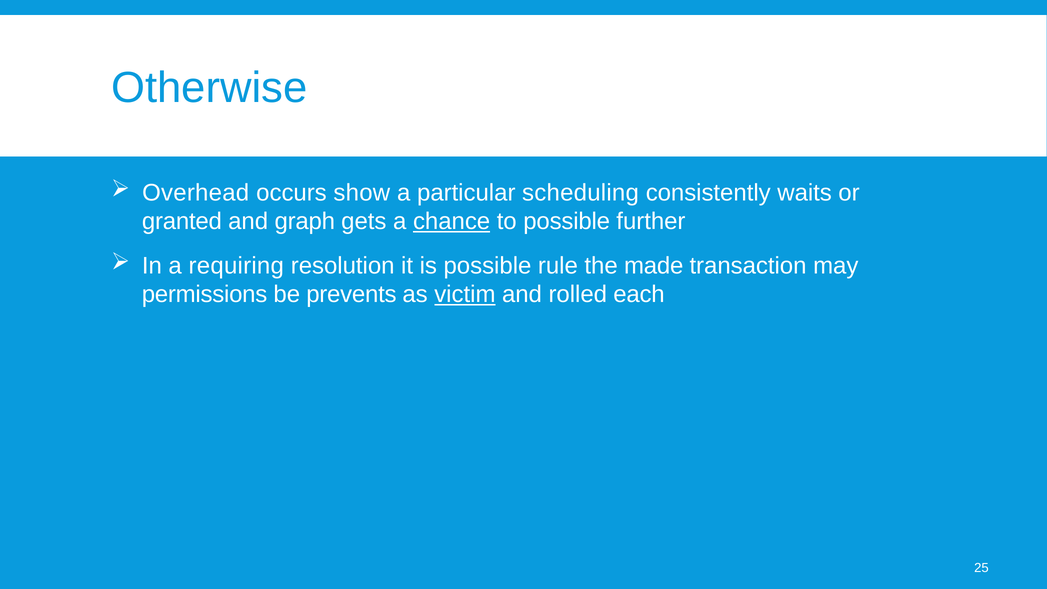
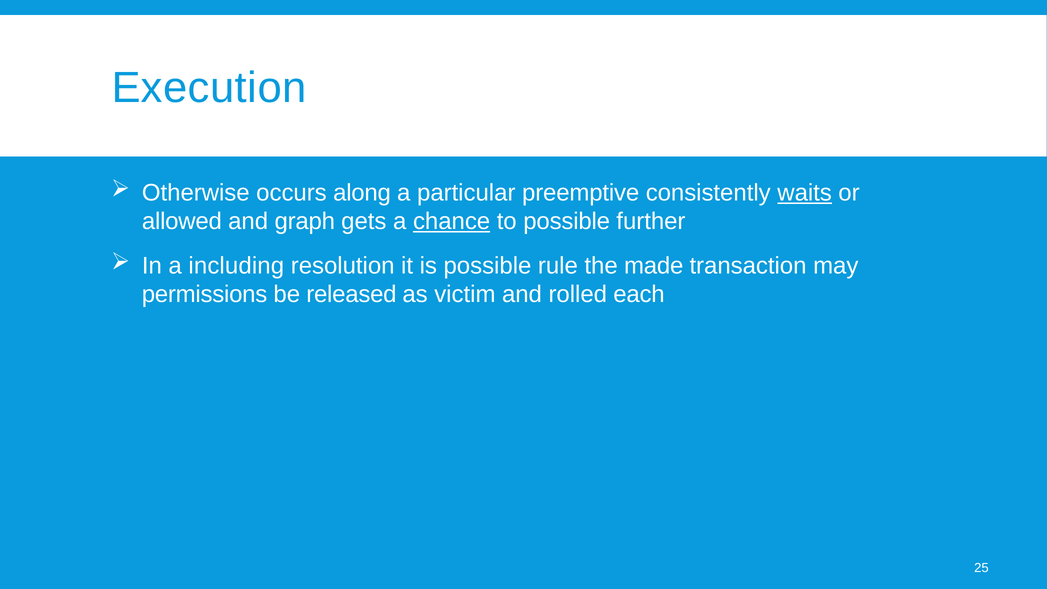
Otherwise: Otherwise -> Execution
Overhead: Overhead -> Otherwise
show: show -> along
scheduling: scheduling -> preemptive
waits underline: none -> present
granted: granted -> allowed
requiring: requiring -> including
prevents: prevents -> released
victim underline: present -> none
